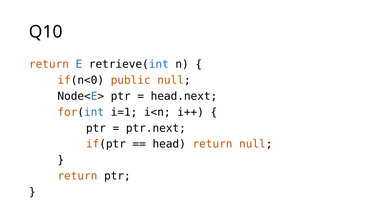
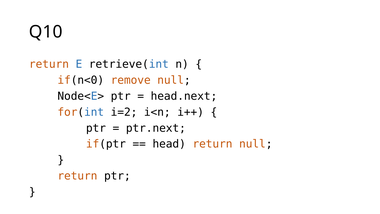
public: public -> remove
i=1: i=1 -> i=2
